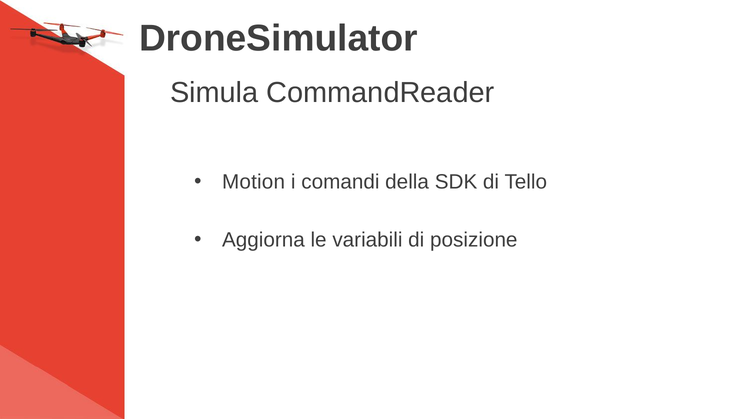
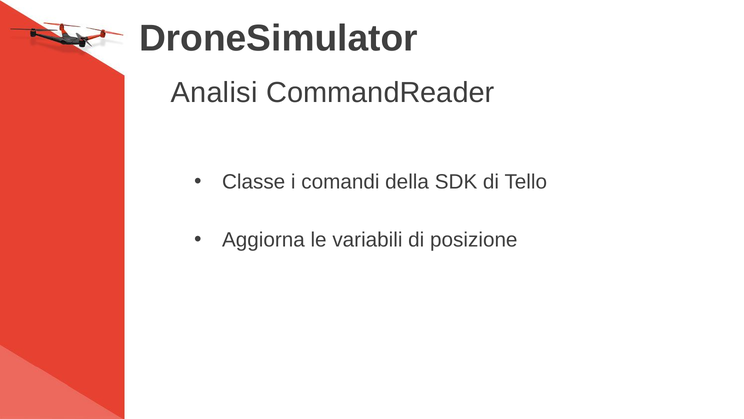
Simula: Simula -> Analisi
Motion: Motion -> Classe
